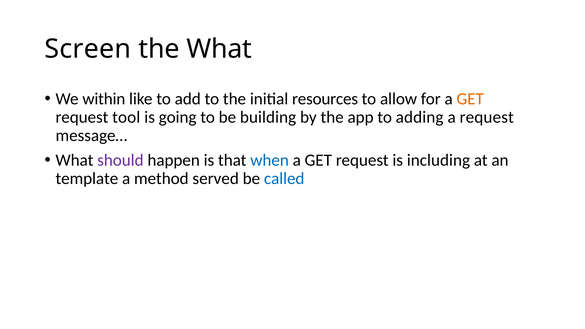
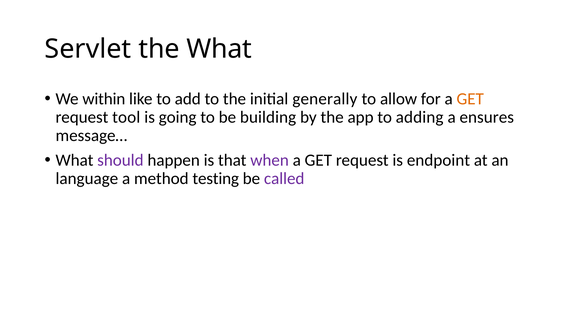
Screen: Screen -> Servlet
resources: resources -> generally
a request: request -> ensures
when colour: blue -> purple
including: including -> endpoint
template: template -> language
served: served -> testing
called colour: blue -> purple
